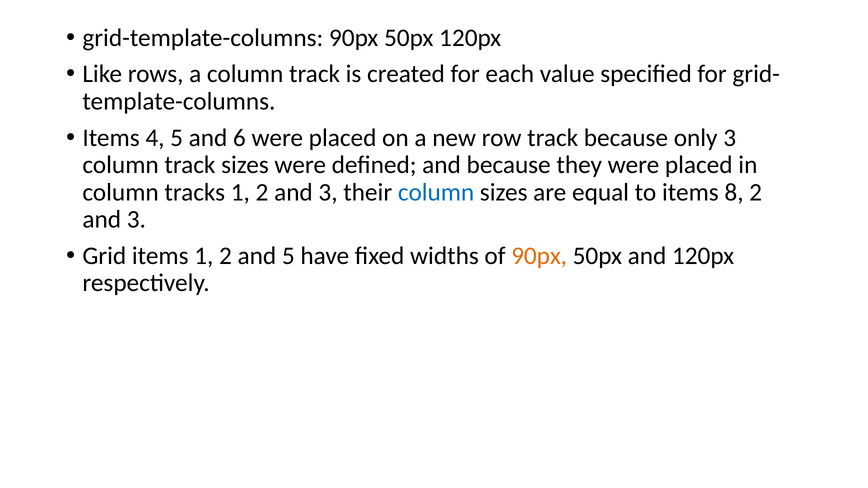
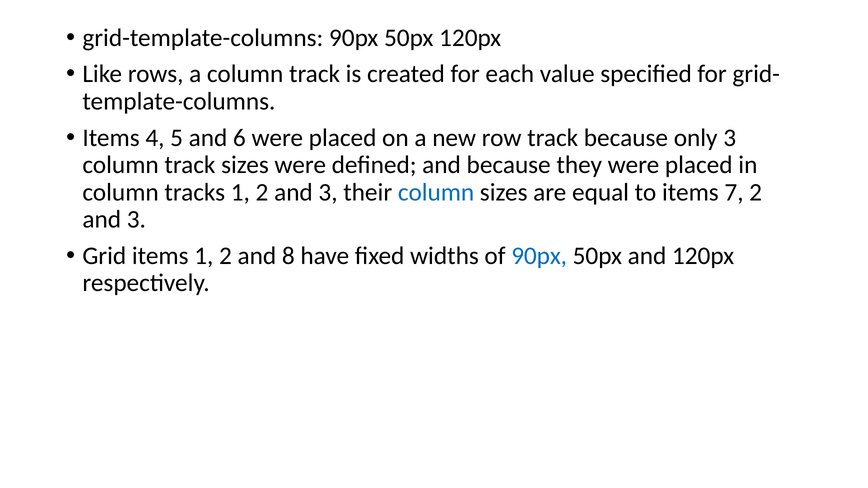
8: 8 -> 7
and 5: 5 -> 8
90px at (539, 256) colour: orange -> blue
